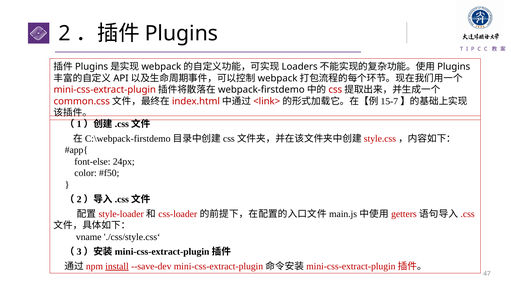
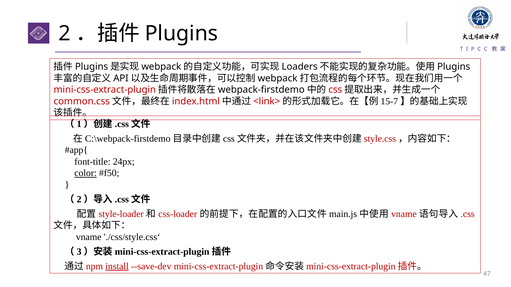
font-else: font-else -> font-title
color underline: none -> present
getters at (404, 214): getters -> vname
